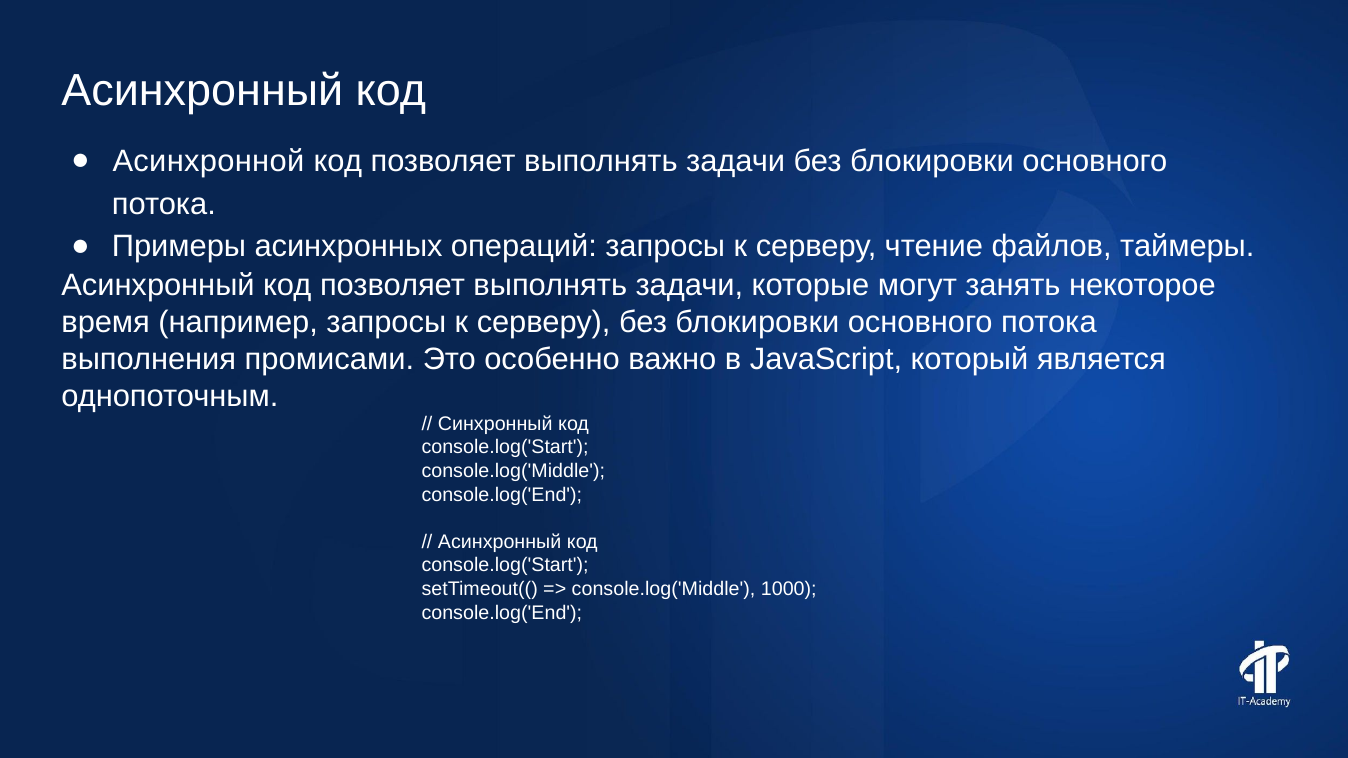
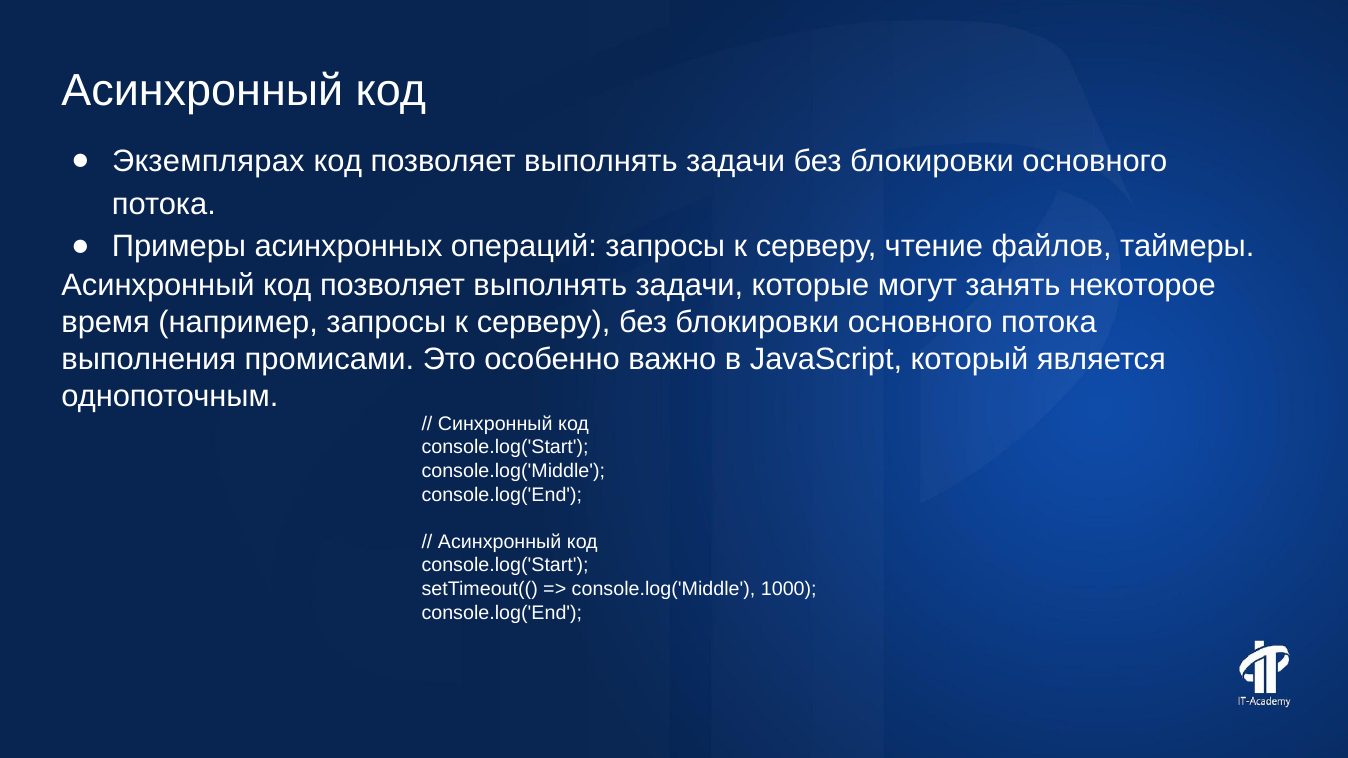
Асинхронной: Асинхронной -> Экземплярах
